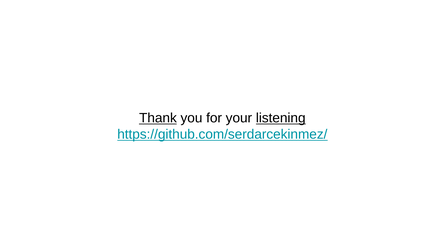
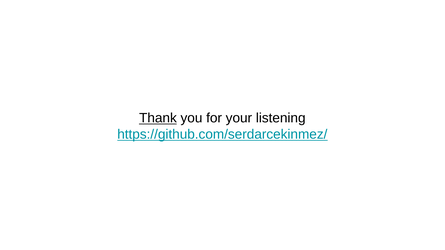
listening underline: present -> none
